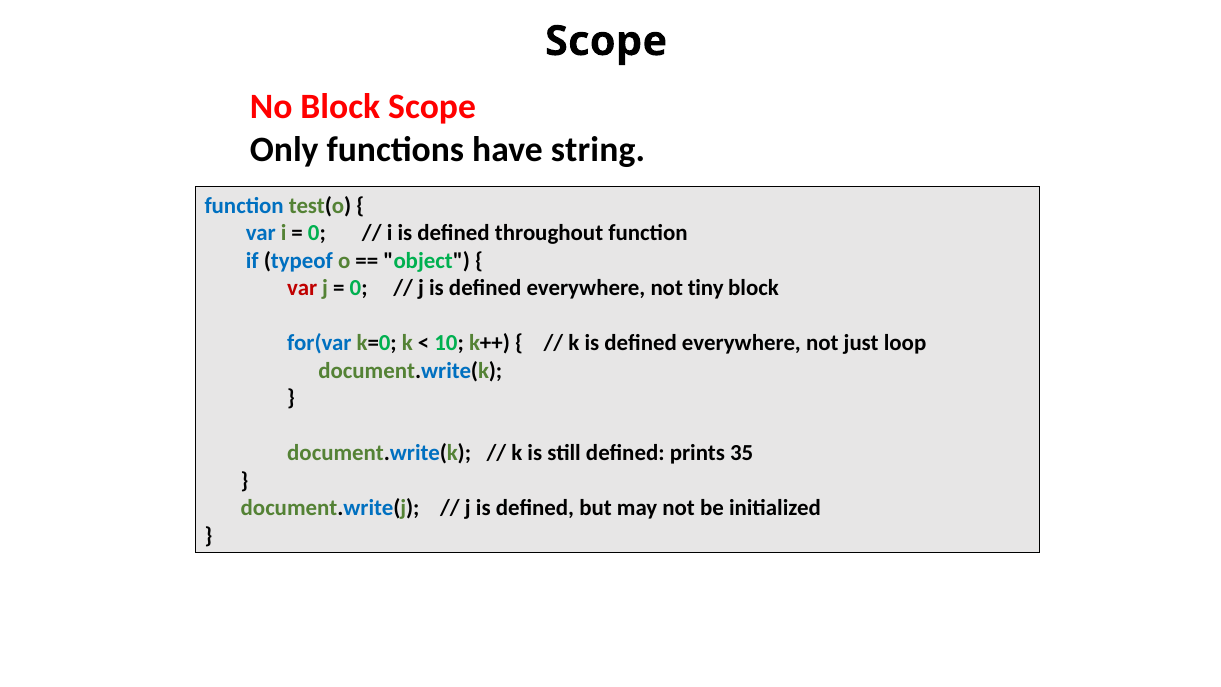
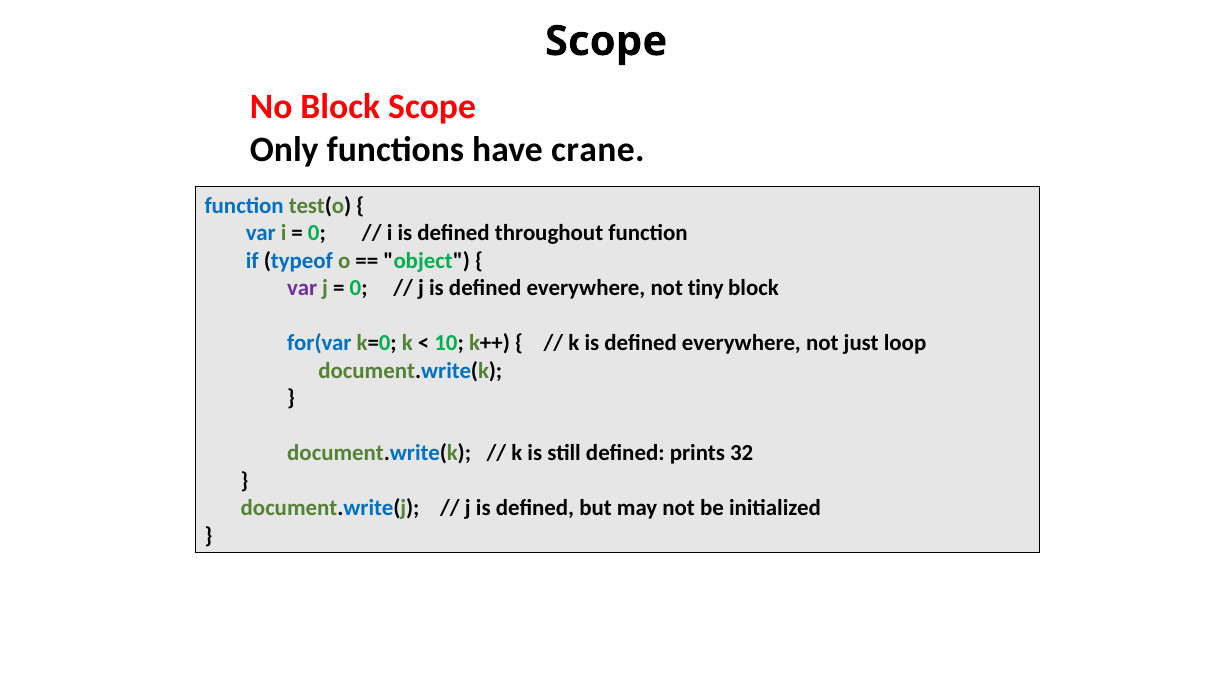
string: string -> crane
var at (302, 288) colour: red -> purple
35: 35 -> 32
